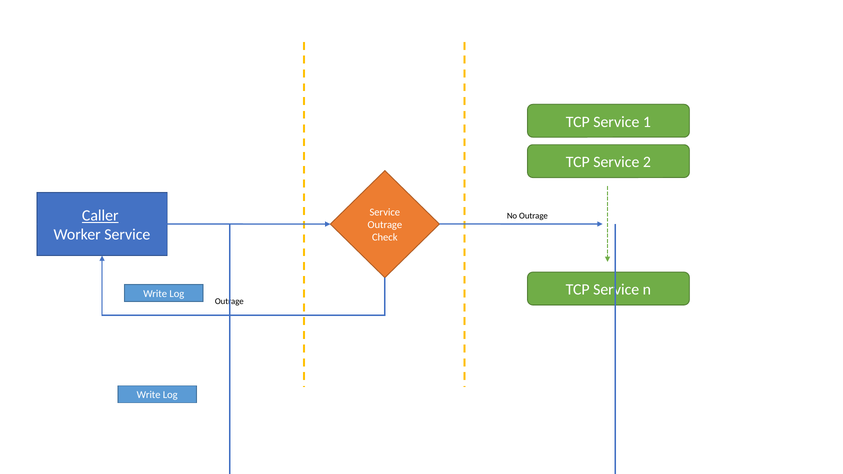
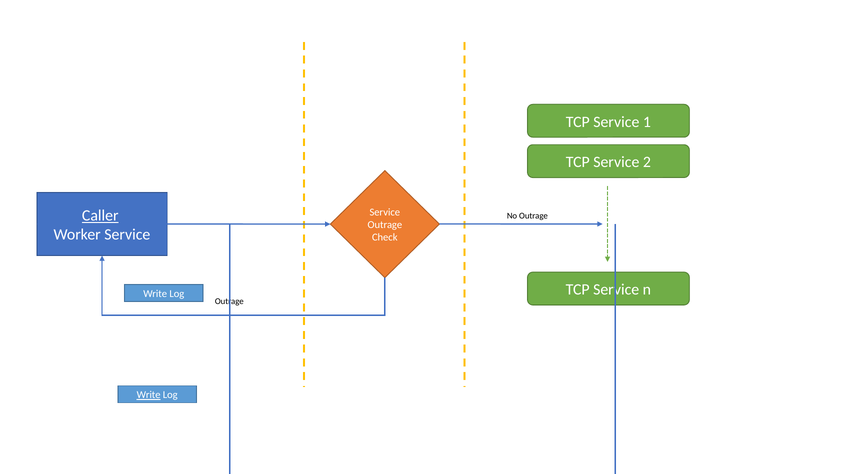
Write at (149, 395) underline: none -> present
